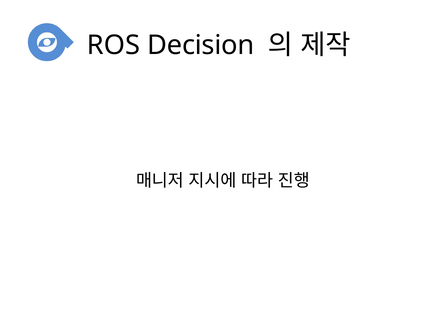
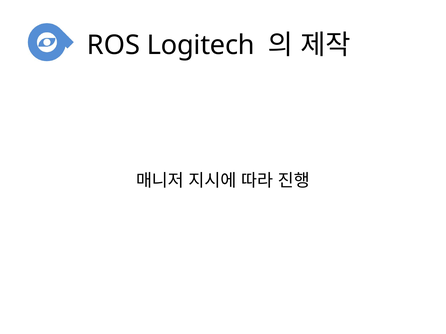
Decision: Decision -> Logitech
